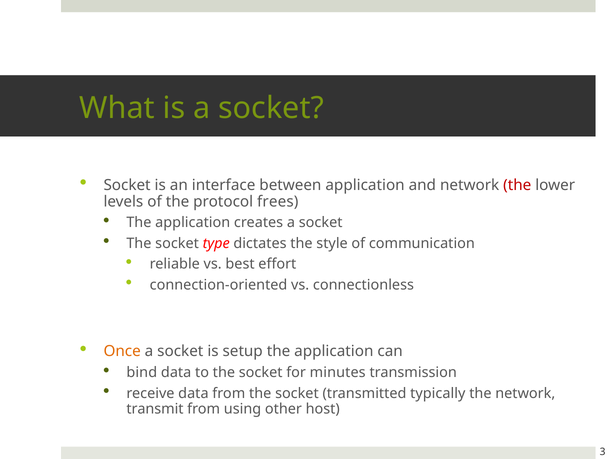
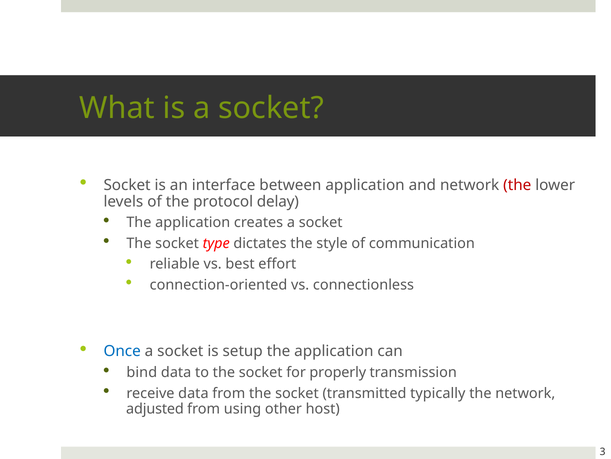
frees: frees -> delay
Once colour: orange -> blue
minutes: minutes -> properly
transmit: transmit -> adjusted
